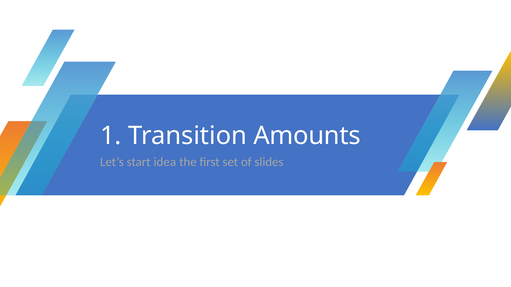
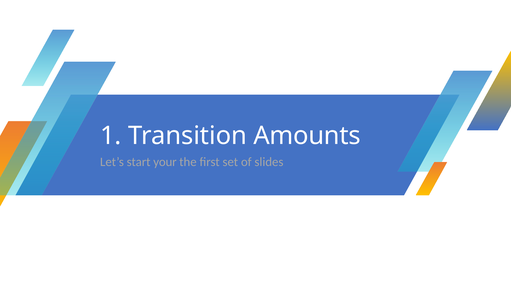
idea: idea -> your
